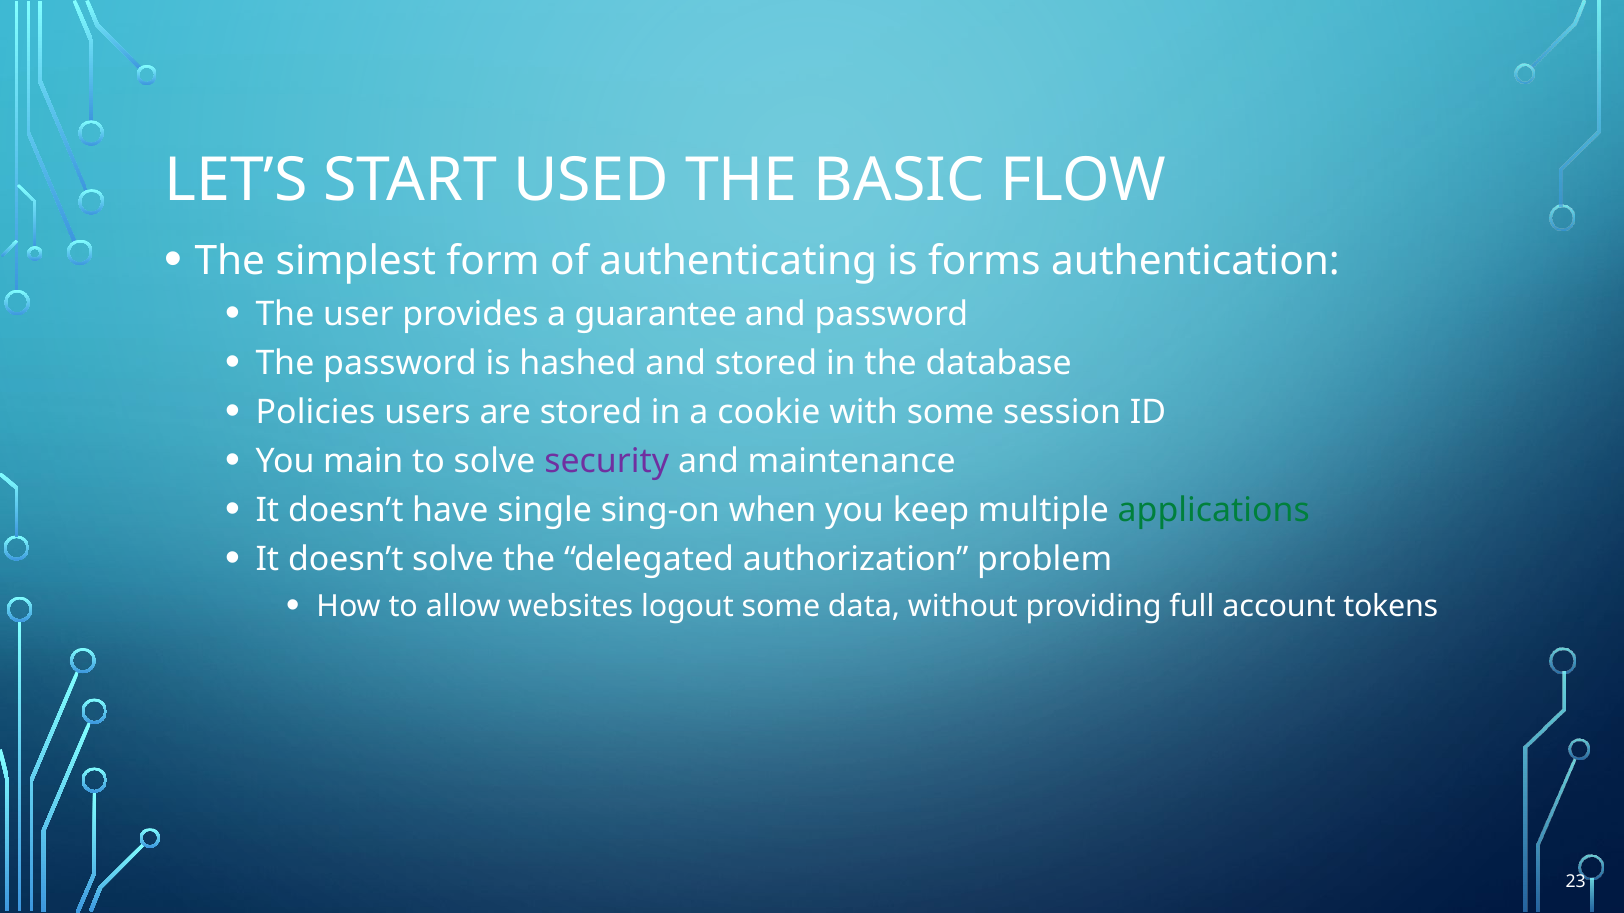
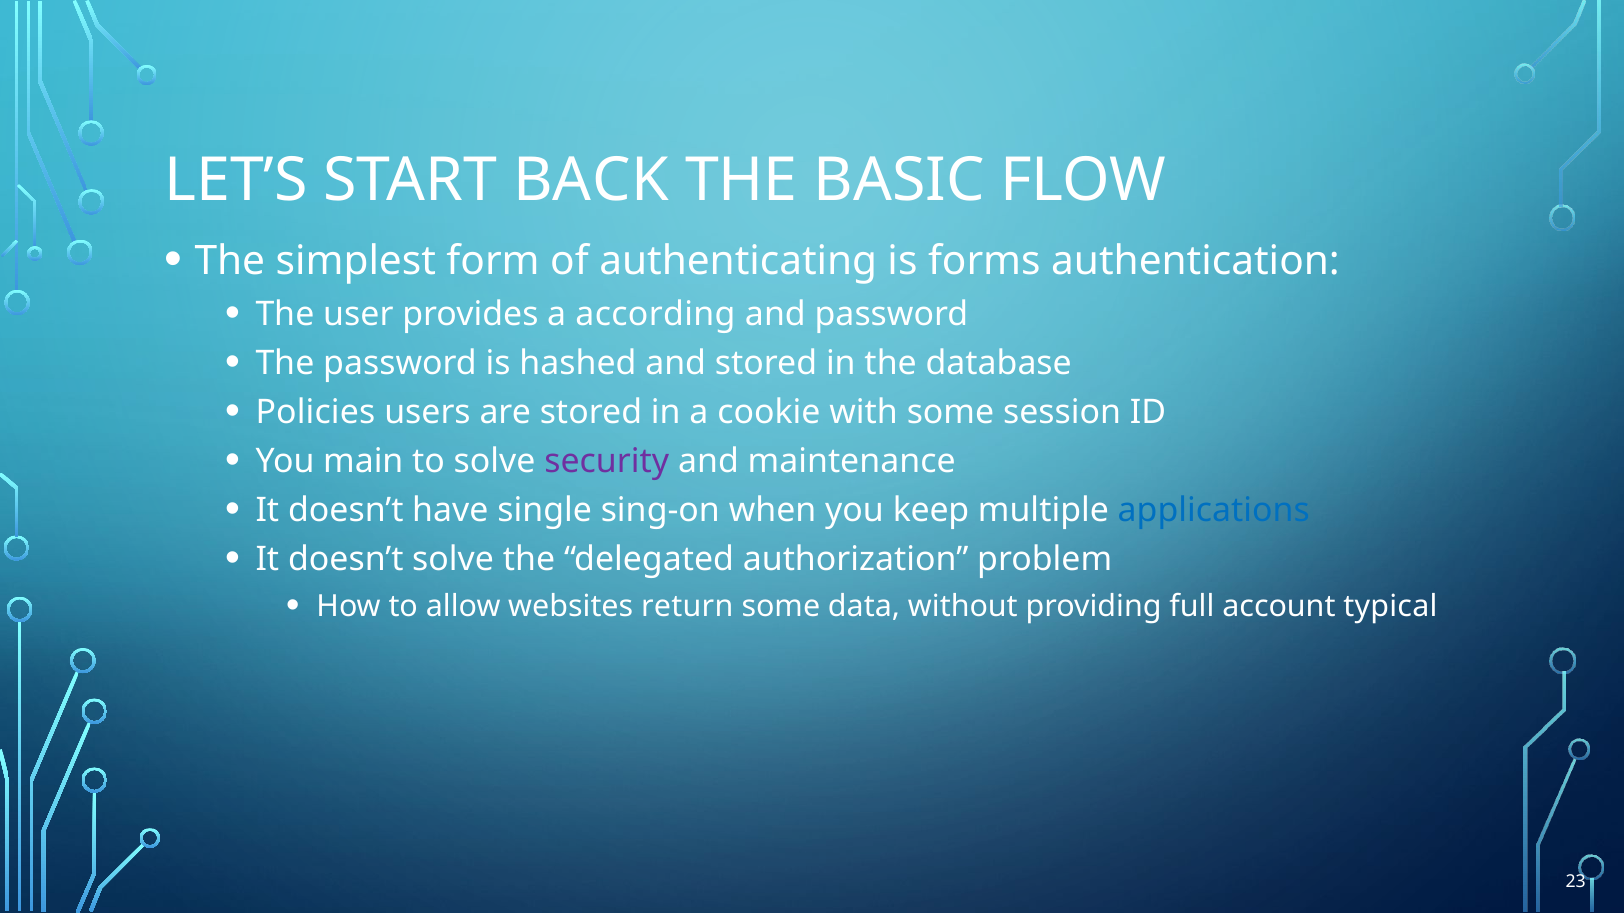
USED: USED -> BACK
guarantee: guarantee -> according
applications colour: green -> blue
logout: logout -> return
tokens: tokens -> typical
